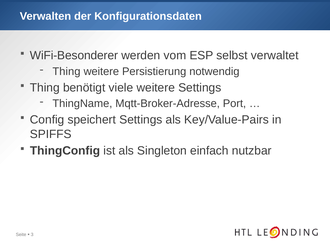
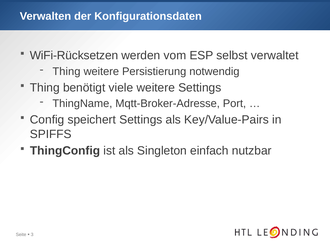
WiFi-Besonderer: WiFi-Besonderer -> WiFi-Rücksetzen
